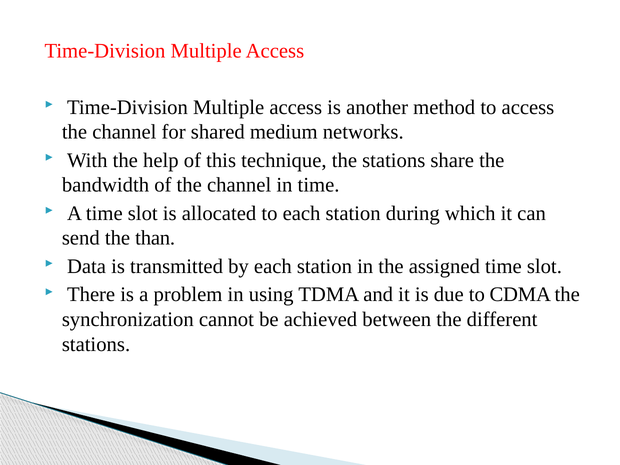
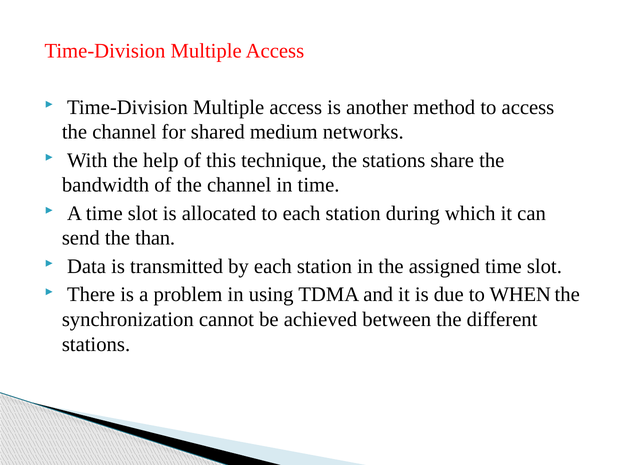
CDMA: CDMA -> WHEN
